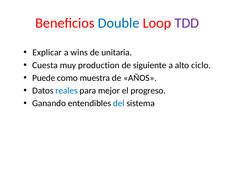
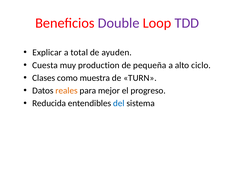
Double colour: blue -> purple
wins: wins -> total
unitaria: unitaria -> ayuden
siguiente: siguiente -> pequeña
Puede: Puede -> Clases
AÑOS: AÑOS -> TURN
reales colour: blue -> orange
Ganando: Ganando -> Reducida
